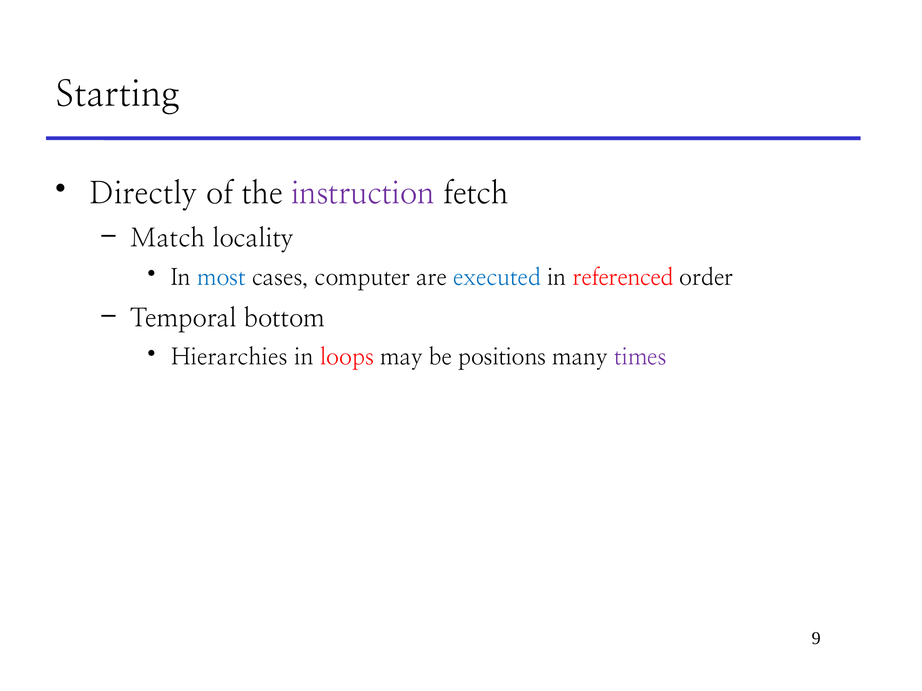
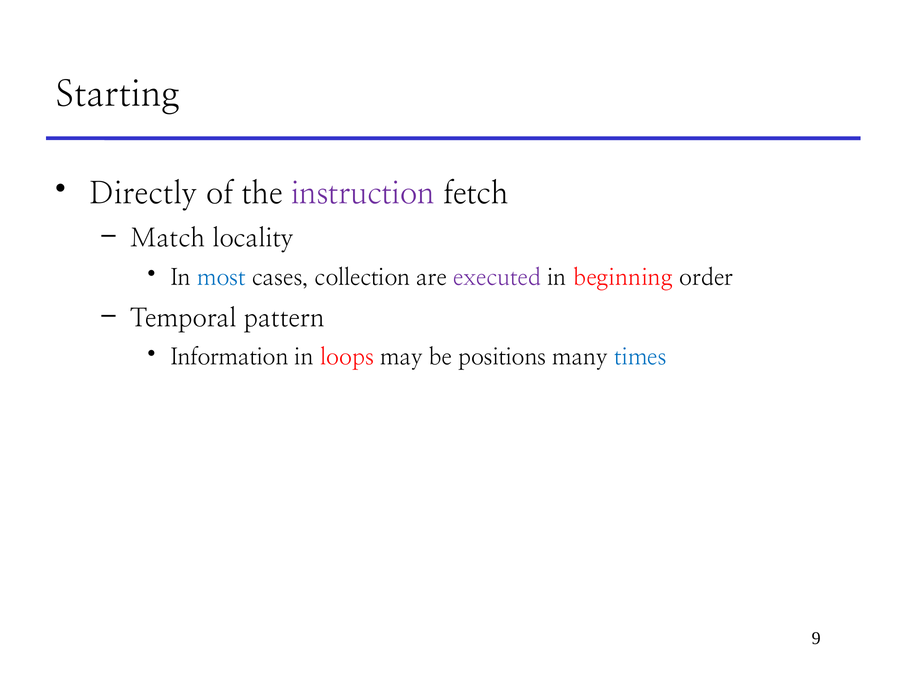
computer: computer -> collection
executed colour: blue -> purple
referenced: referenced -> beginning
bottom: bottom -> pattern
Hierarchies: Hierarchies -> Information
times colour: purple -> blue
